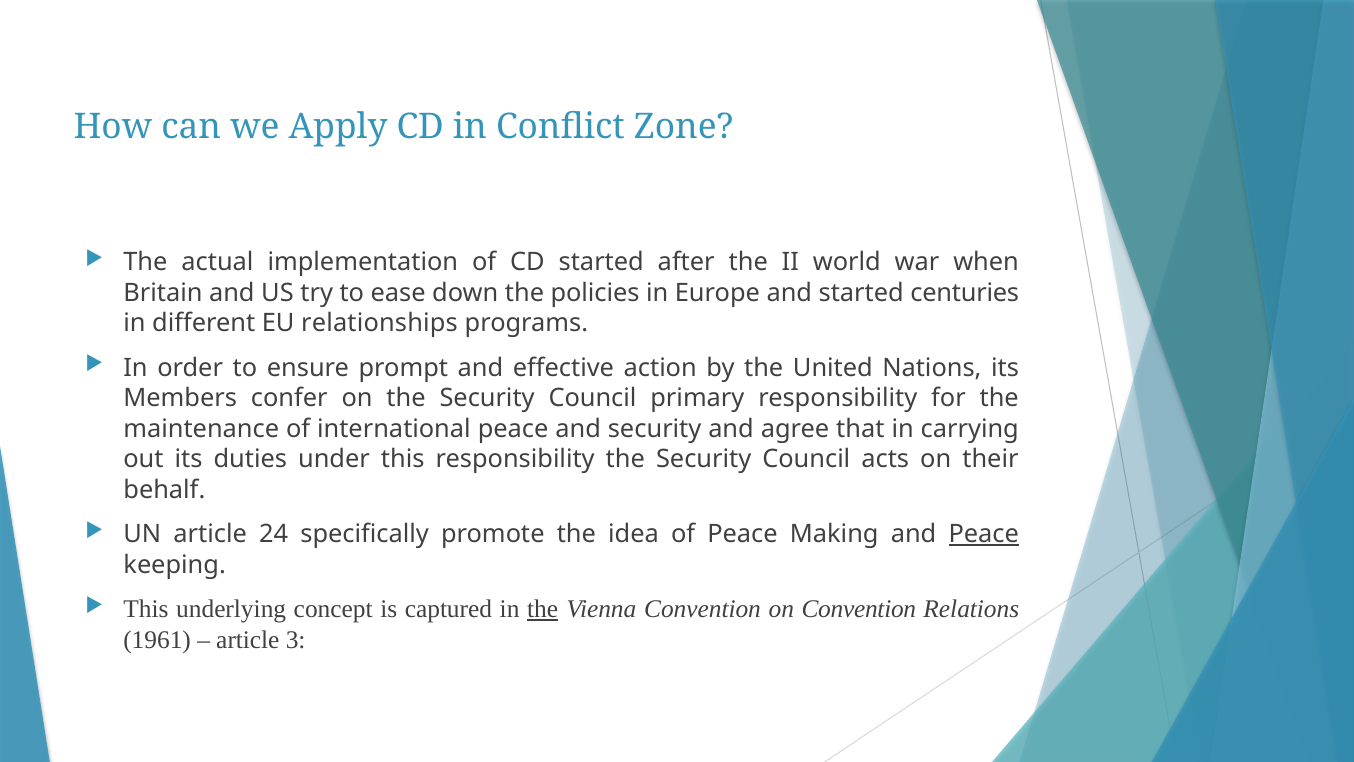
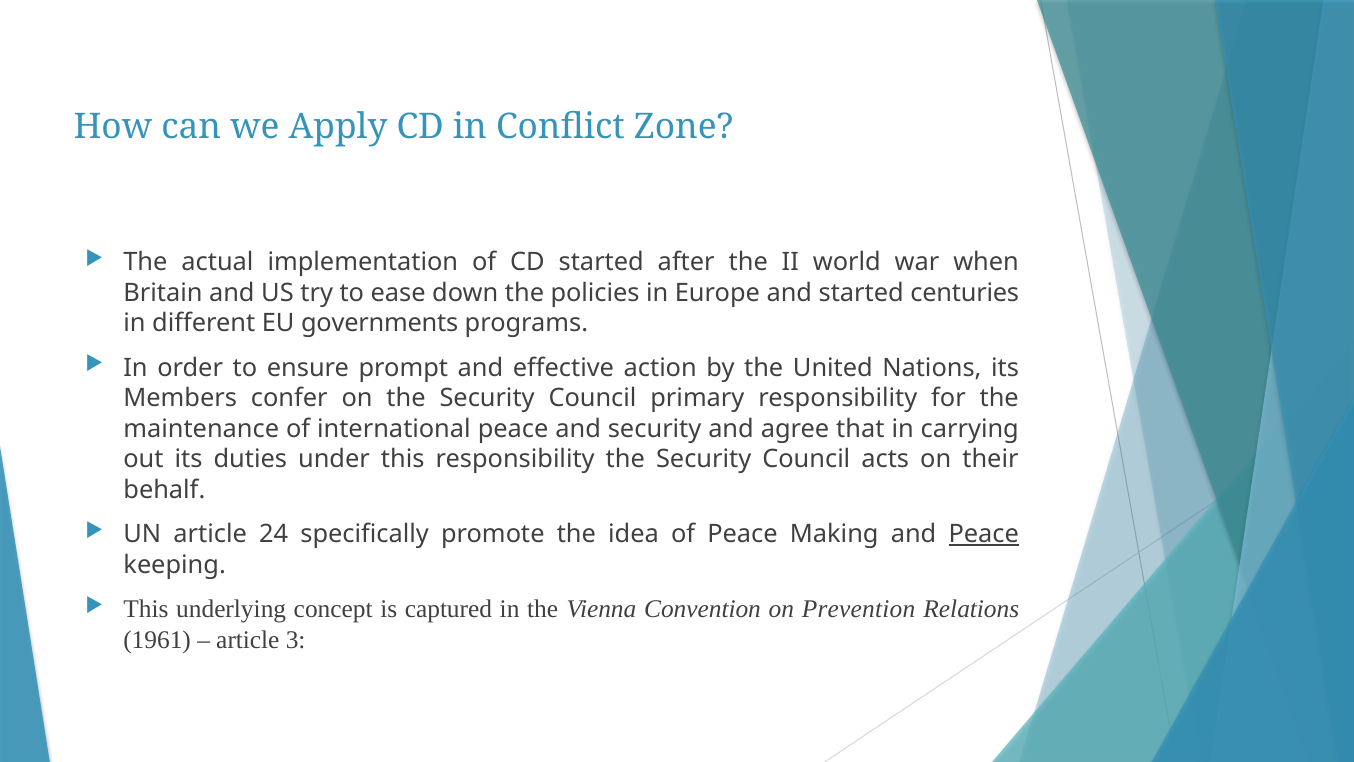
relationships: relationships -> governments
the at (543, 609) underline: present -> none
on Convention: Convention -> Prevention
